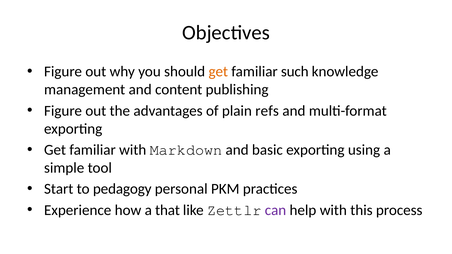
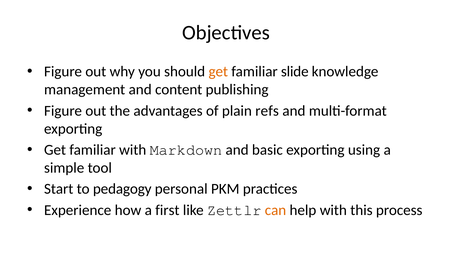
such: such -> slide
that: that -> first
can colour: purple -> orange
